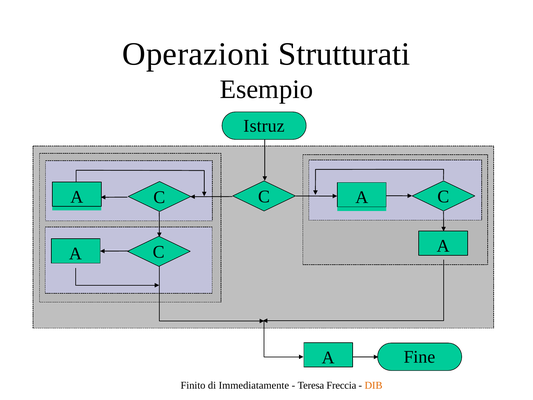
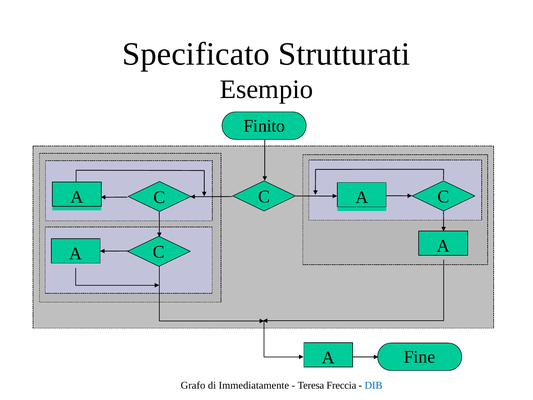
Operazioni: Operazioni -> Specificato
Istruz: Istruz -> Finito
Finito: Finito -> Grafo
DIB colour: orange -> blue
